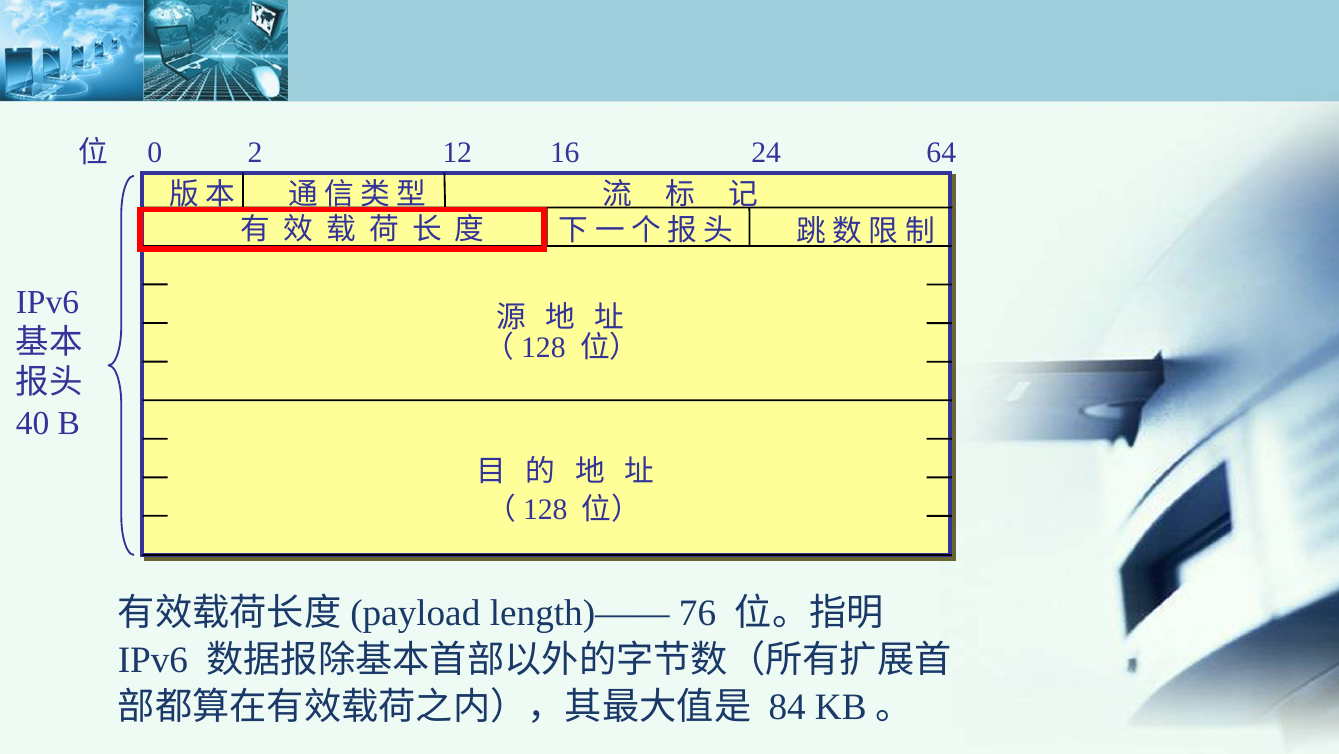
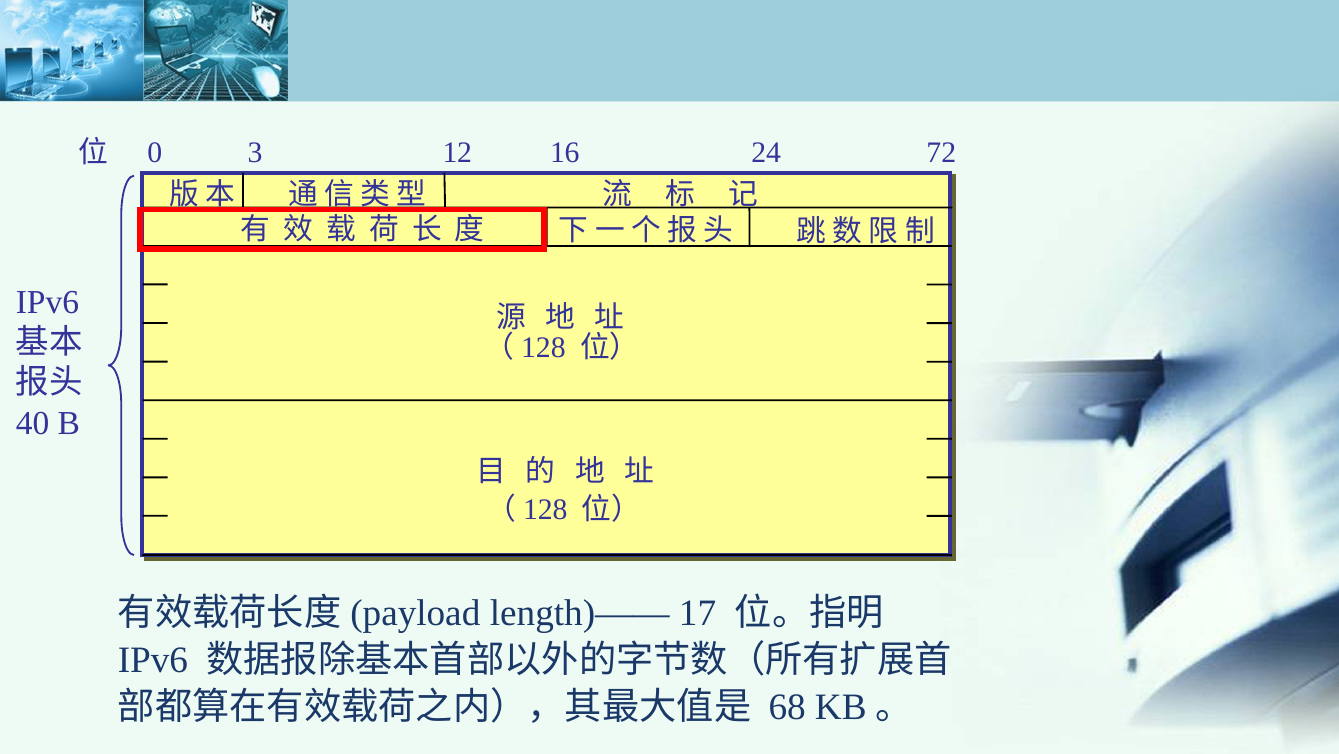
2: 2 -> 3
64: 64 -> 72
76: 76 -> 17
84: 84 -> 68
